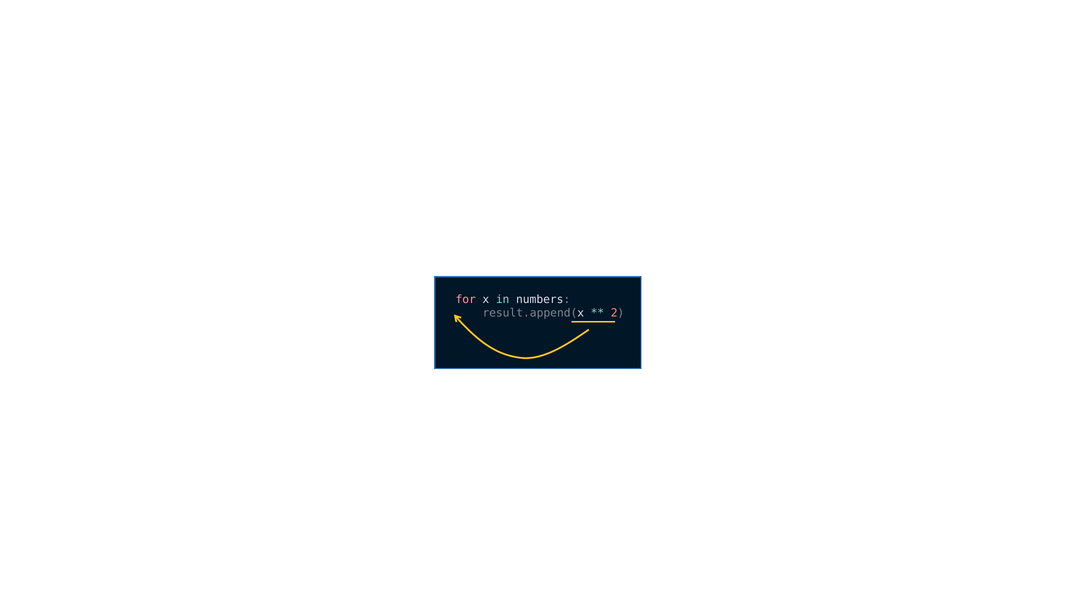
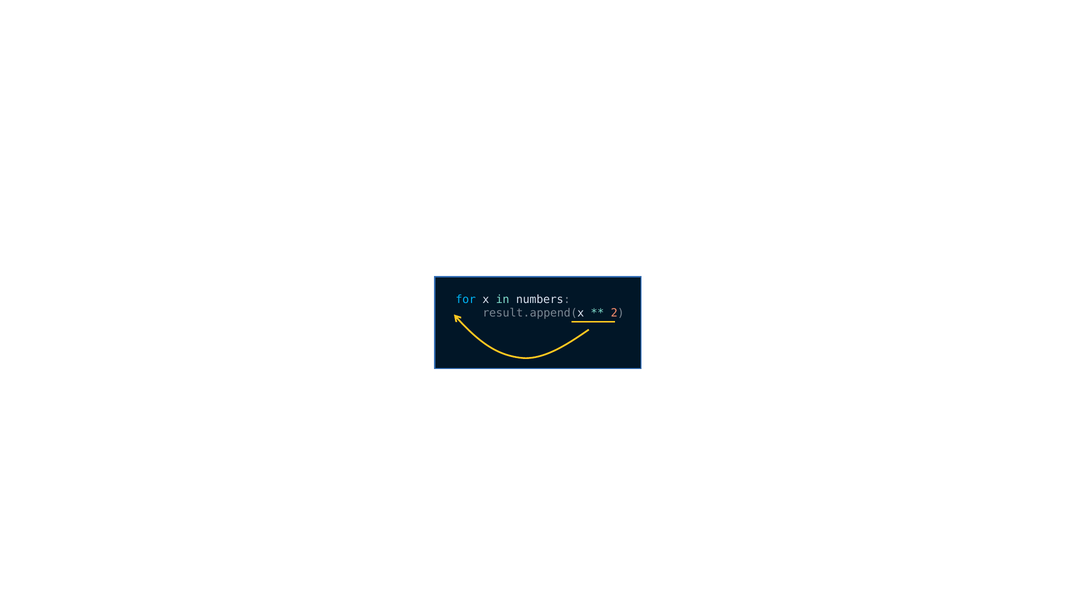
for colour: pink -> light blue
